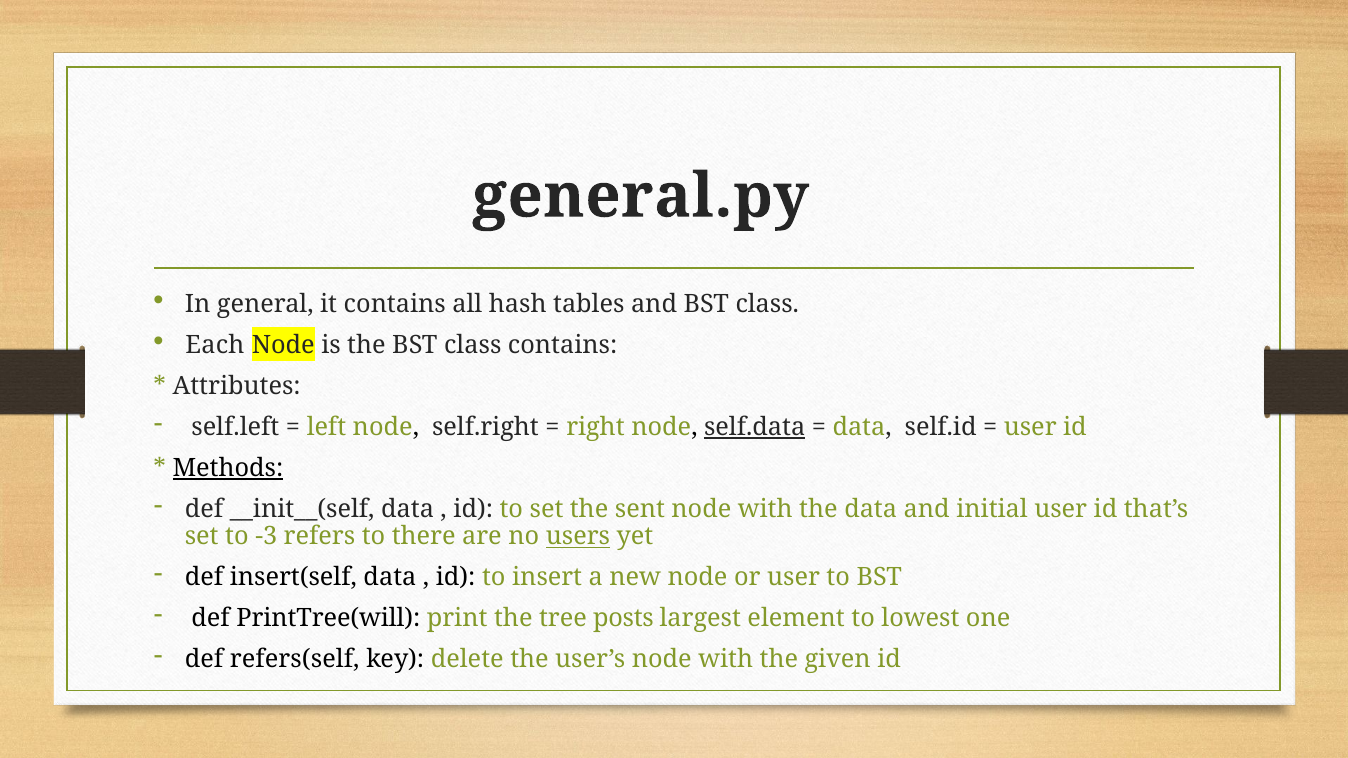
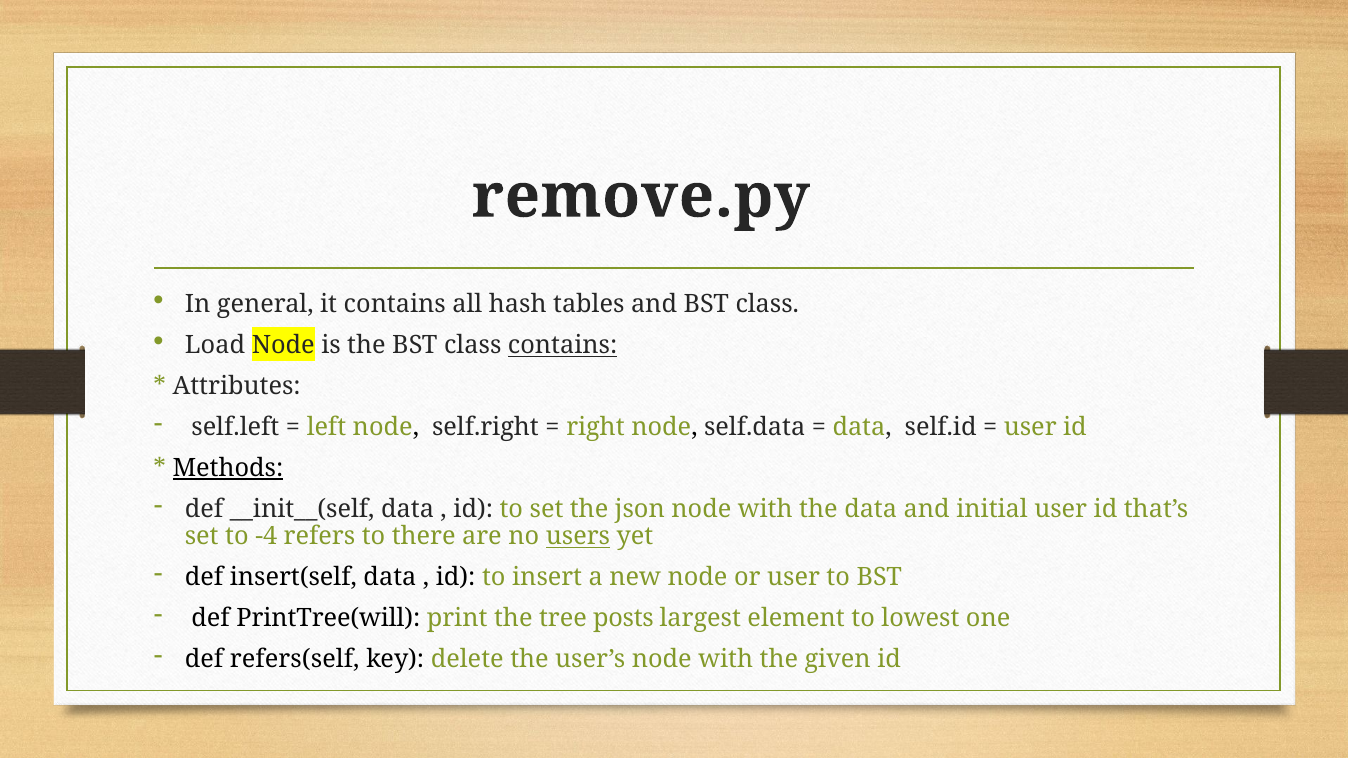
general.py: general.py -> remove.py
Each: Each -> Load
contains at (563, 346) underline: none -> present
self.data underline: present -> none
sent: sent -> json
-3: -3 -> -4
